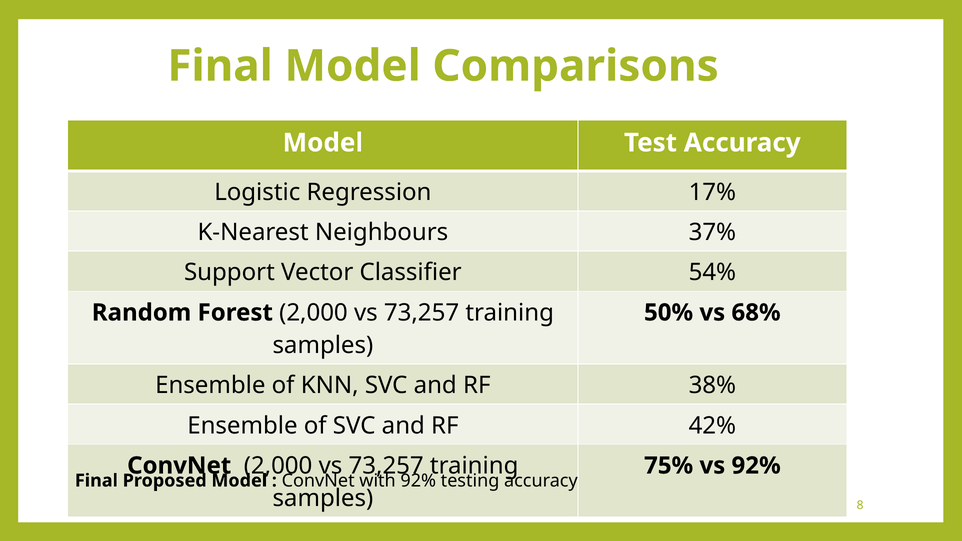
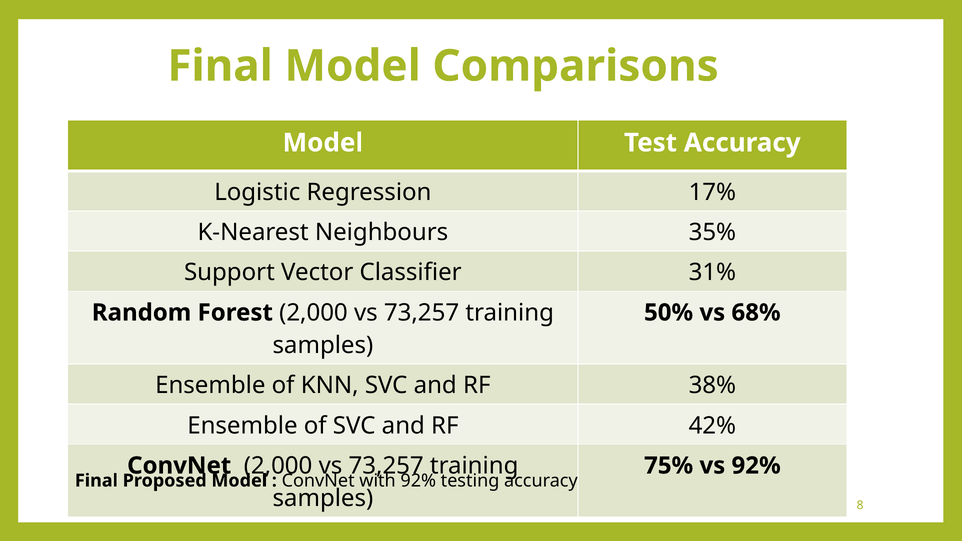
37%: 37% -> 35%
54%: 54% -> 31%
